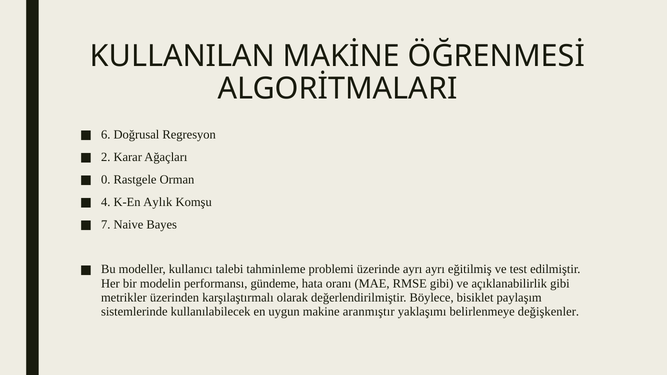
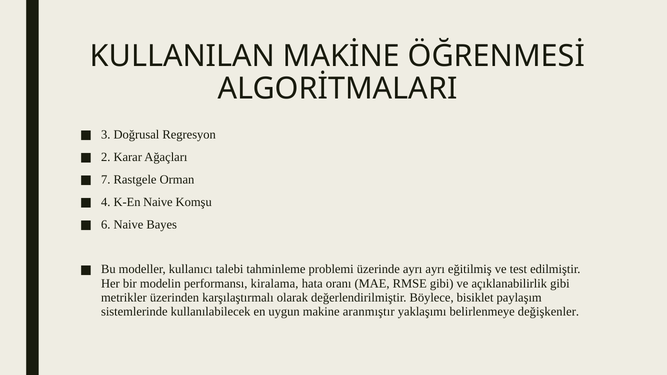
6: 6 -> 3
0: 0 -> 7
K-En Aylık: Aylık -> Naive
7: 7 -> 6
gündeme: gündeme -> kiralama
